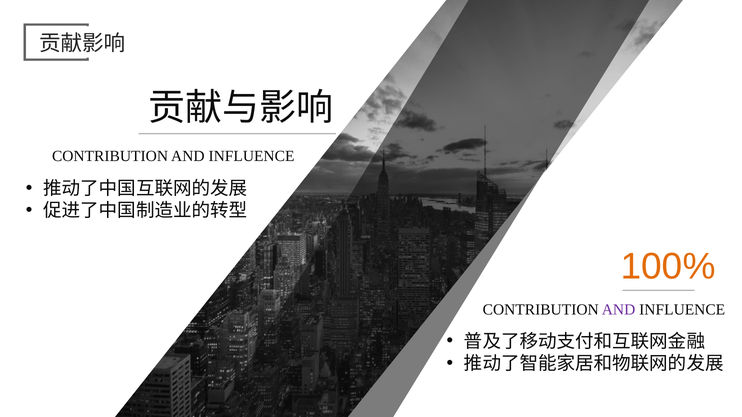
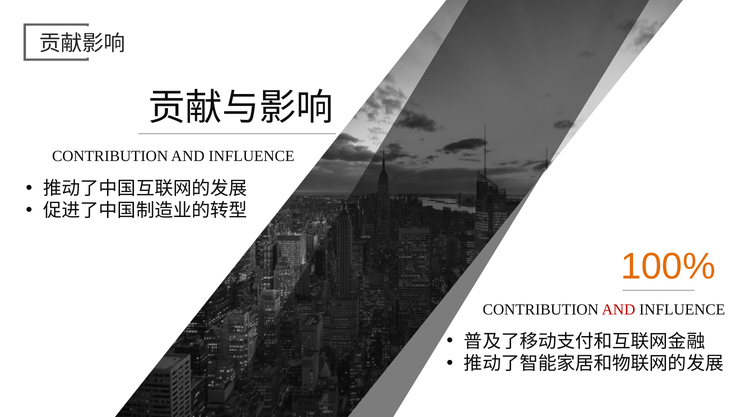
AND at (619, 310) colour: purple -> red
